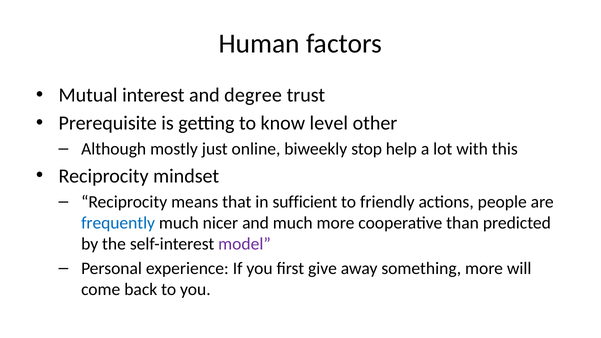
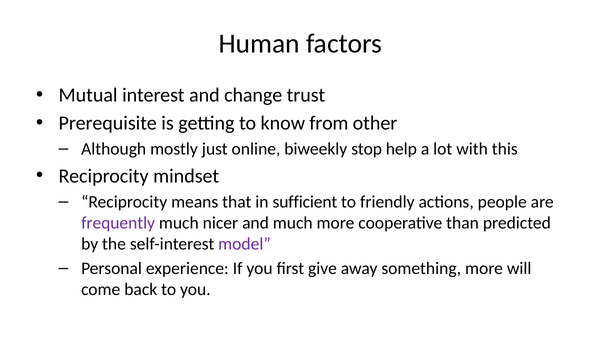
degree: degree -> change
level: level -> from
frequently colour: blue -> purple
